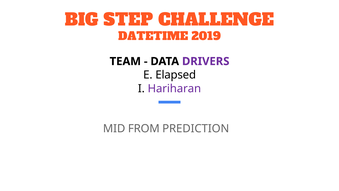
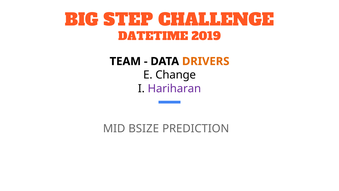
DRIVERS colour: purple -> orange
Elapsed: Elapsed -> Change
FROM: FROM -> BSIZE
